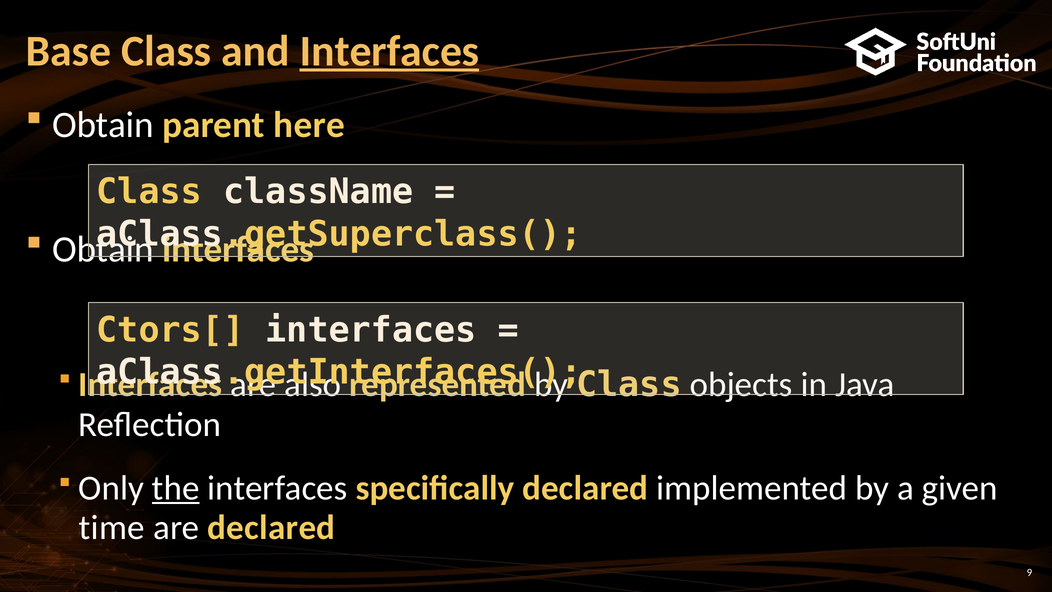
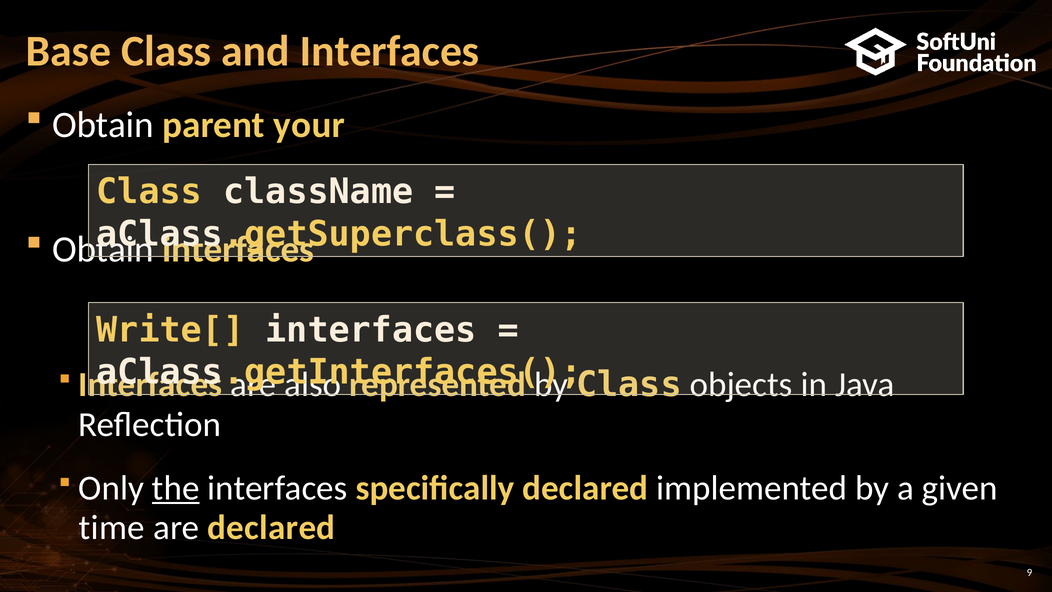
Interfaces at (390, 51) underline: present -> none
here: here -> your
Ctors[: Ctors[ -> Write[
